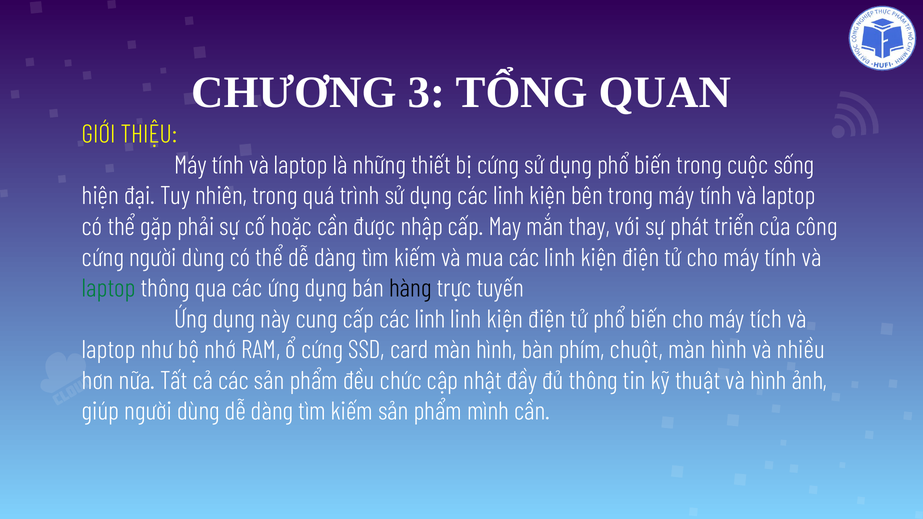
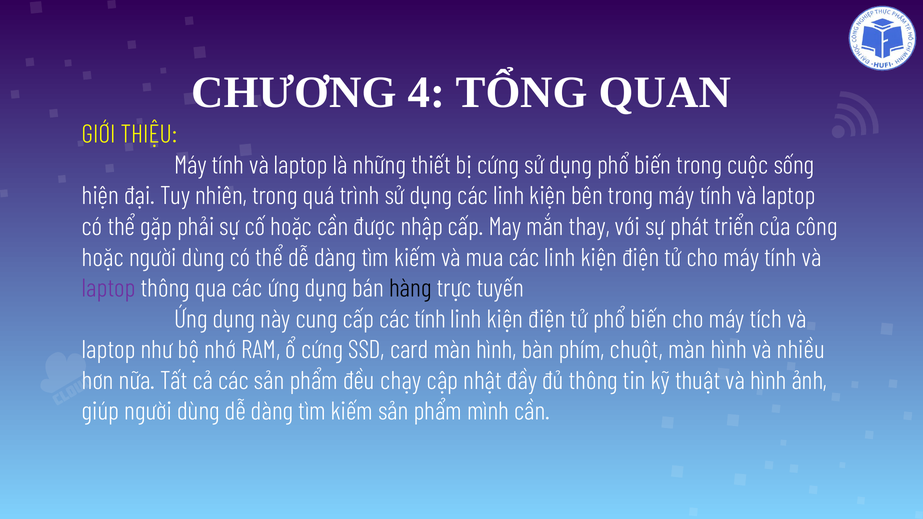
3: 3 -> 4
cứng at (103, 258): cứng -> hoặc
laptop at (109, 288) colour: green -> purple
cấp các linh: linh -> tính
chức: chức -> chạy
